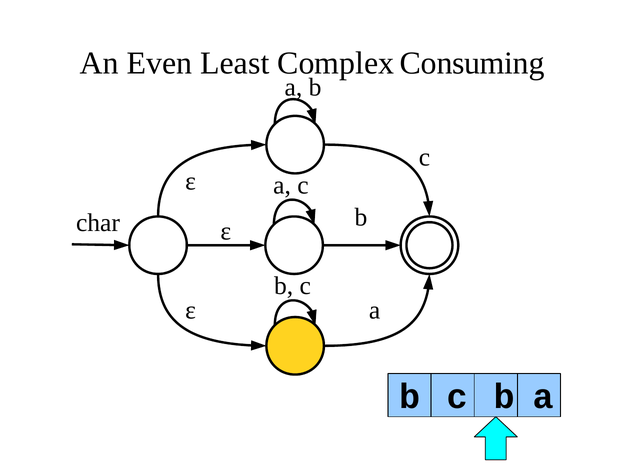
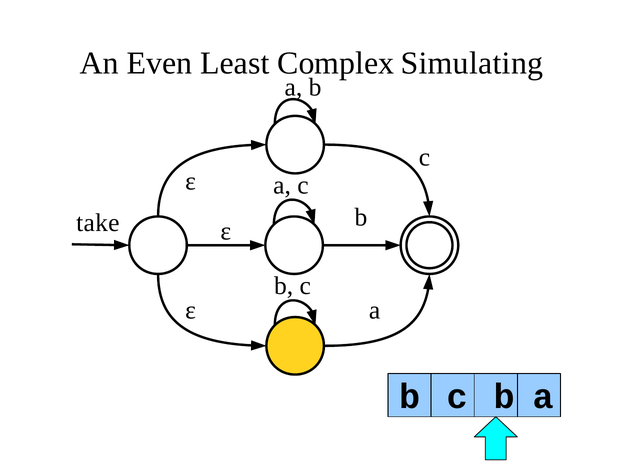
Consuming: Consuming -> Simulating
char: char -> take
